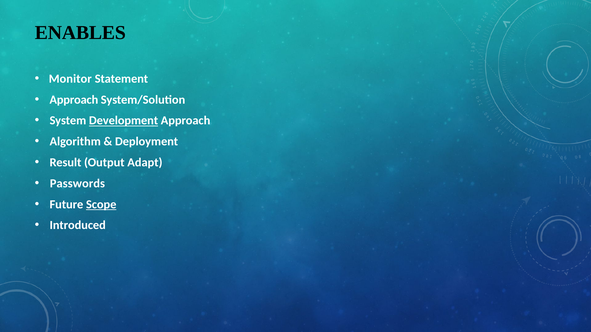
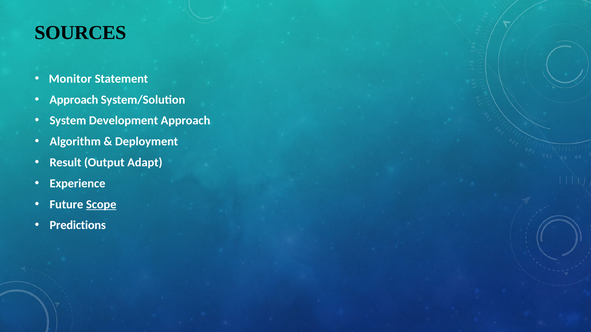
ENABLES: ENABLES -> SOURCES
Development underline: present -> none
Passwords: Passwords -> Experience
Introduced: Introduced -> Predictions
